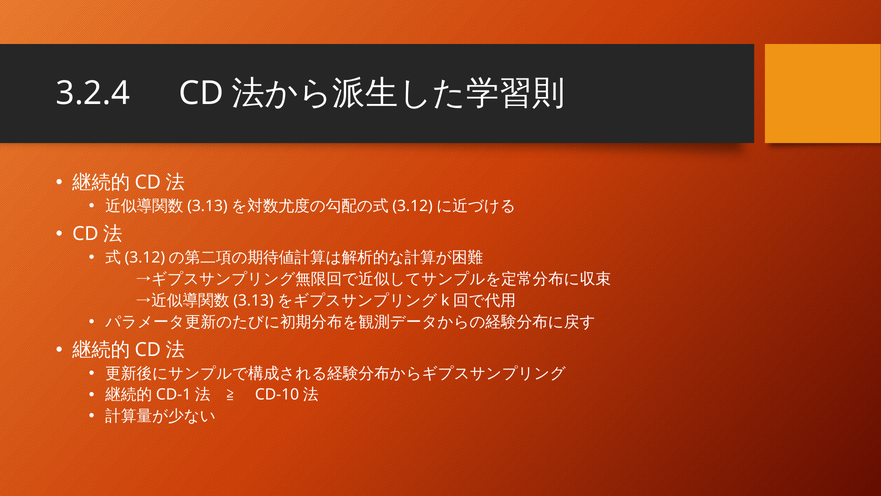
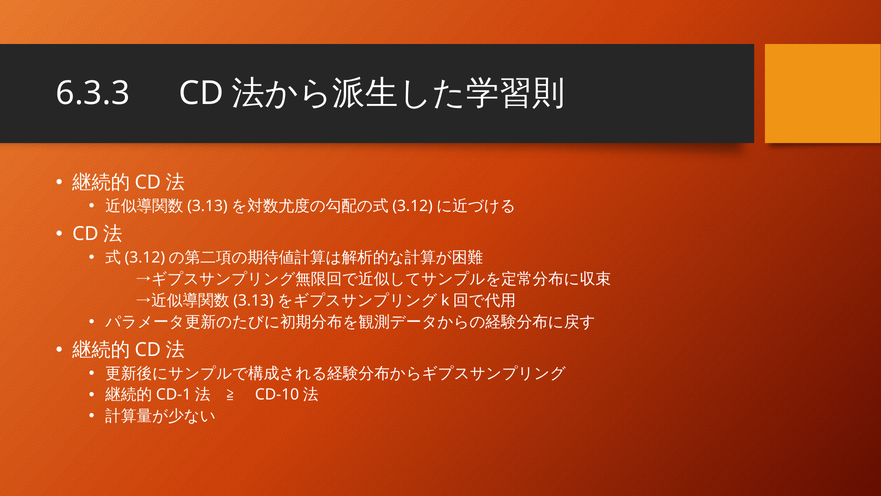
3.2.4: 3.2.4 -> 6.3.3
